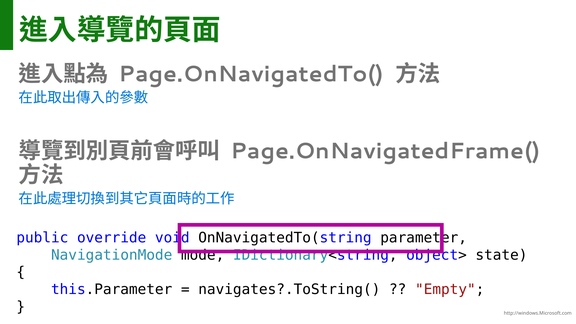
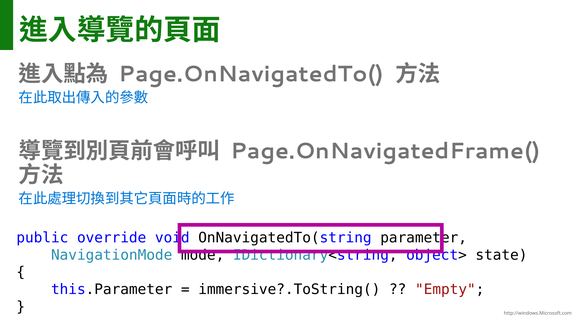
navigates?.ToString(: navigates?.ToString( -> immersive?.ToString(
